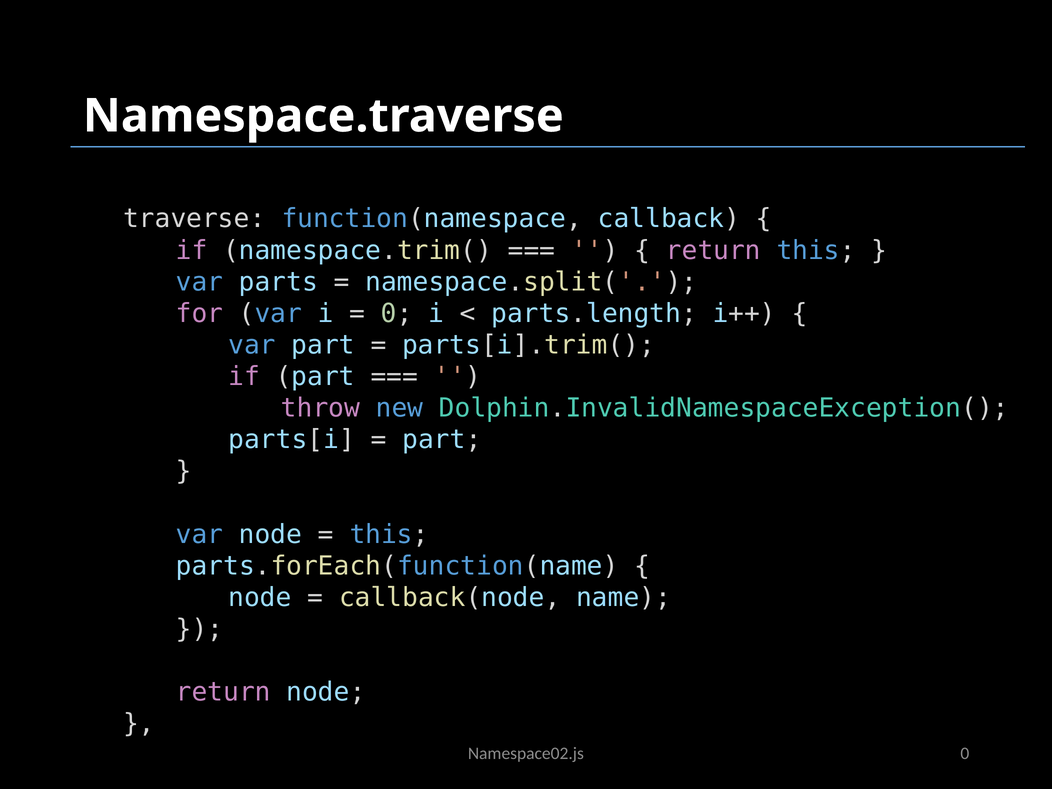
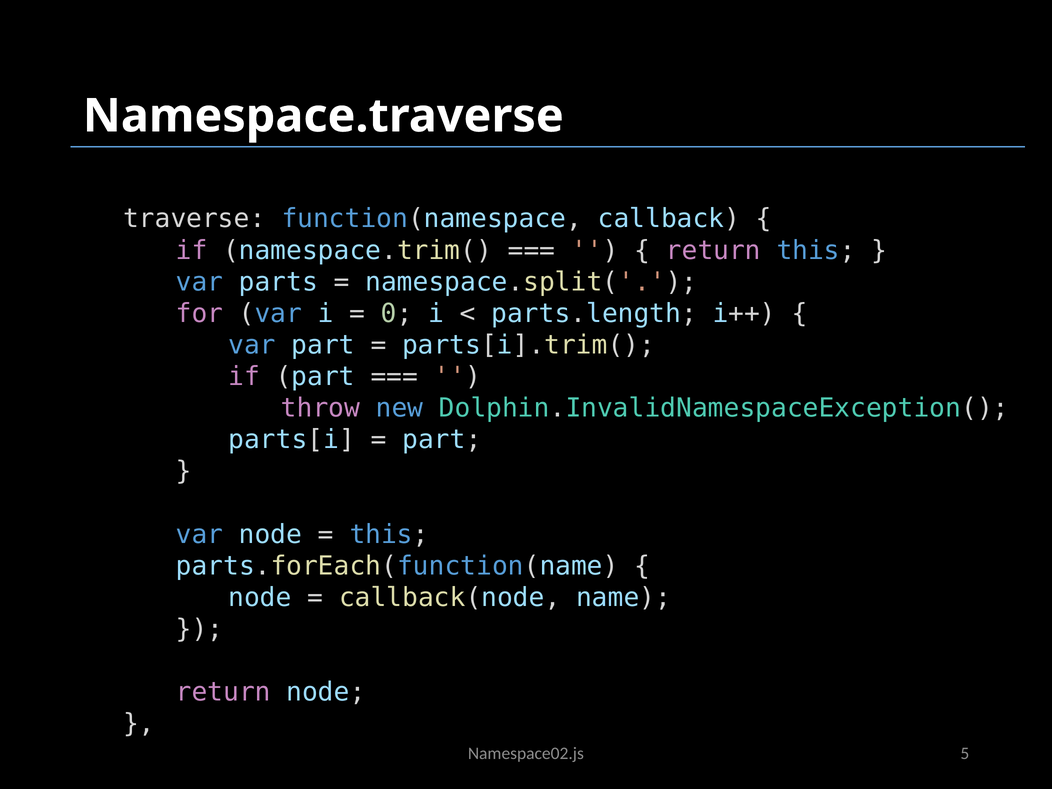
Namespace02.js 0: 0 -> 5
